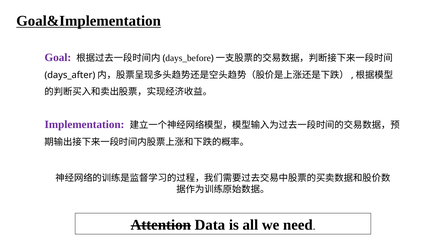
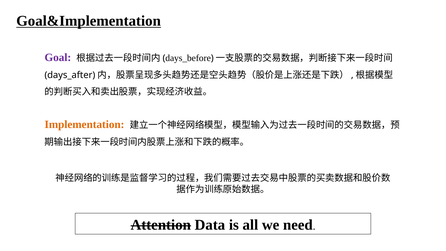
Implementation colour: purple -> orange
